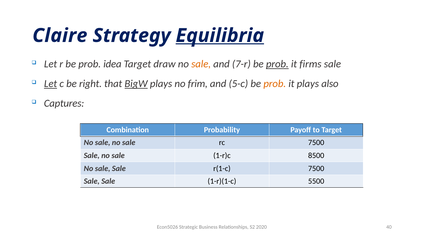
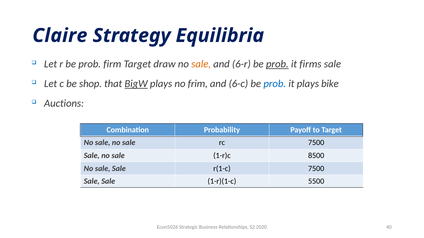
Equilibria underline: present -> none
idea: idea -> firm
7-r: 7-r -> 6-r
Let at (51, 84) underline: present -> none
right: right -> shop
5-c: 5-c -> 6-c
prob at (275, 84) colour: orange -> blue
also: also -> bike
Captures: Captures -> Auctions
